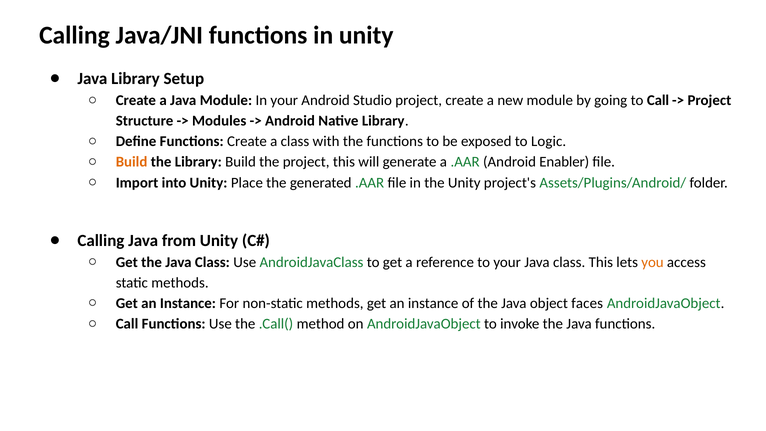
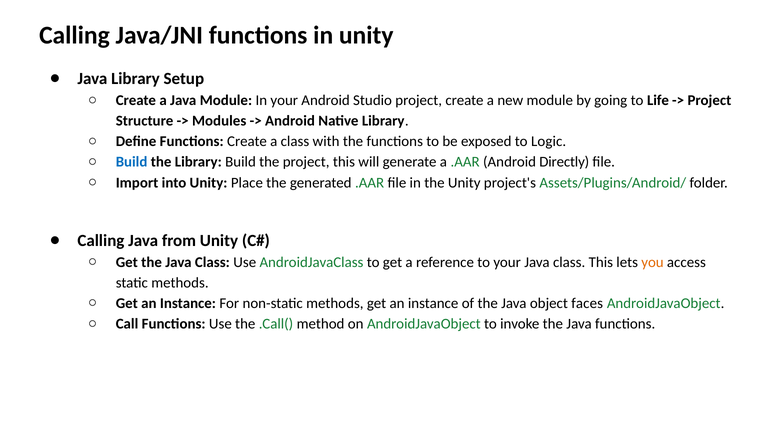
to Call: Call -> Life
Build at (132, 162) colour: orange -> blue
Enabler: Enabler -> Directly
